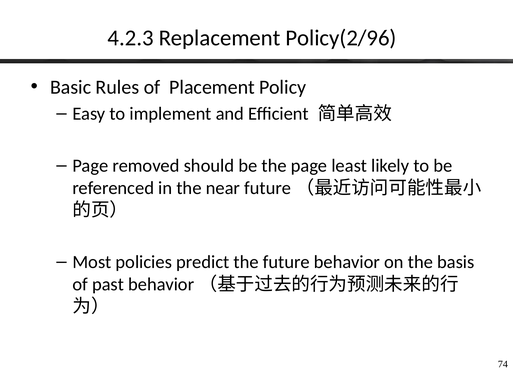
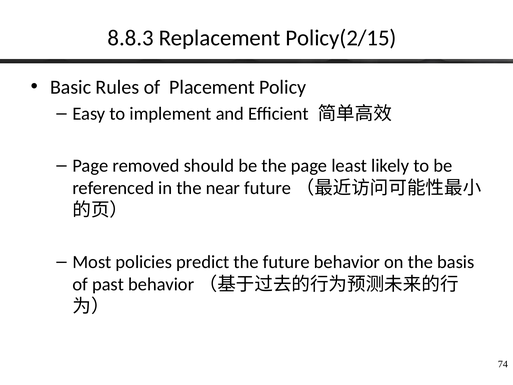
4.2.3: 4.2.3 -> 8.8.3
Policy(2/96: Policy(2/96 -> Policy(2/15
